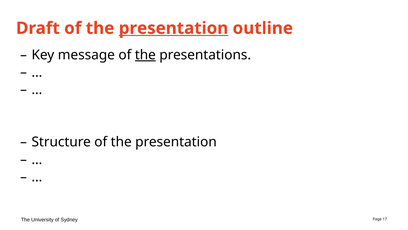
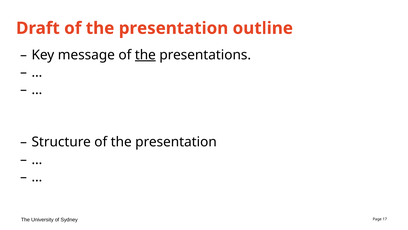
presentation at (174, 28) underline: present -> none
